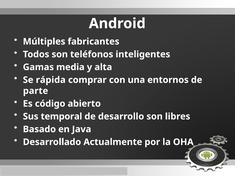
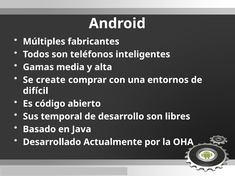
rápida: rápida -> create
parte: parte -> difícil
